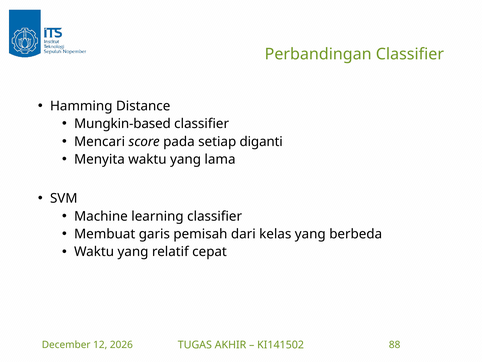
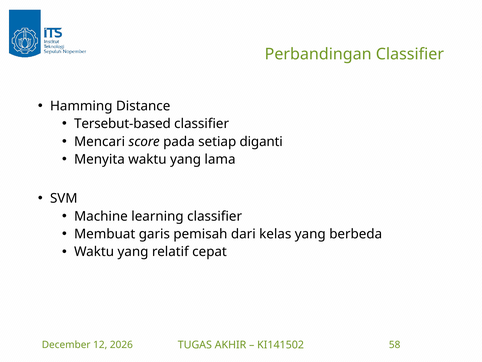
Mungkin-based: Mungkin-based -> Tersebut-based
88: 88 -> 58
